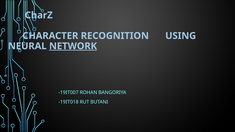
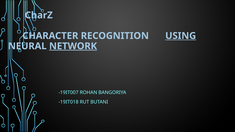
USING underline: none -> present
